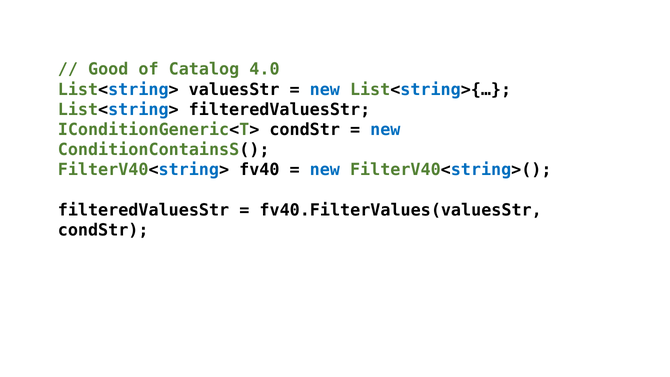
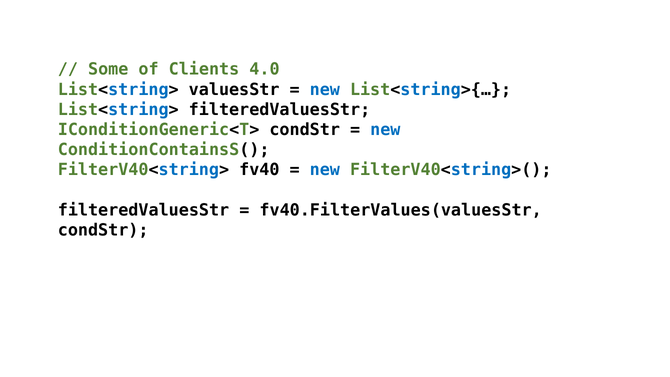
Good: Good -> Some
Catalog: Catalog -> Clients
